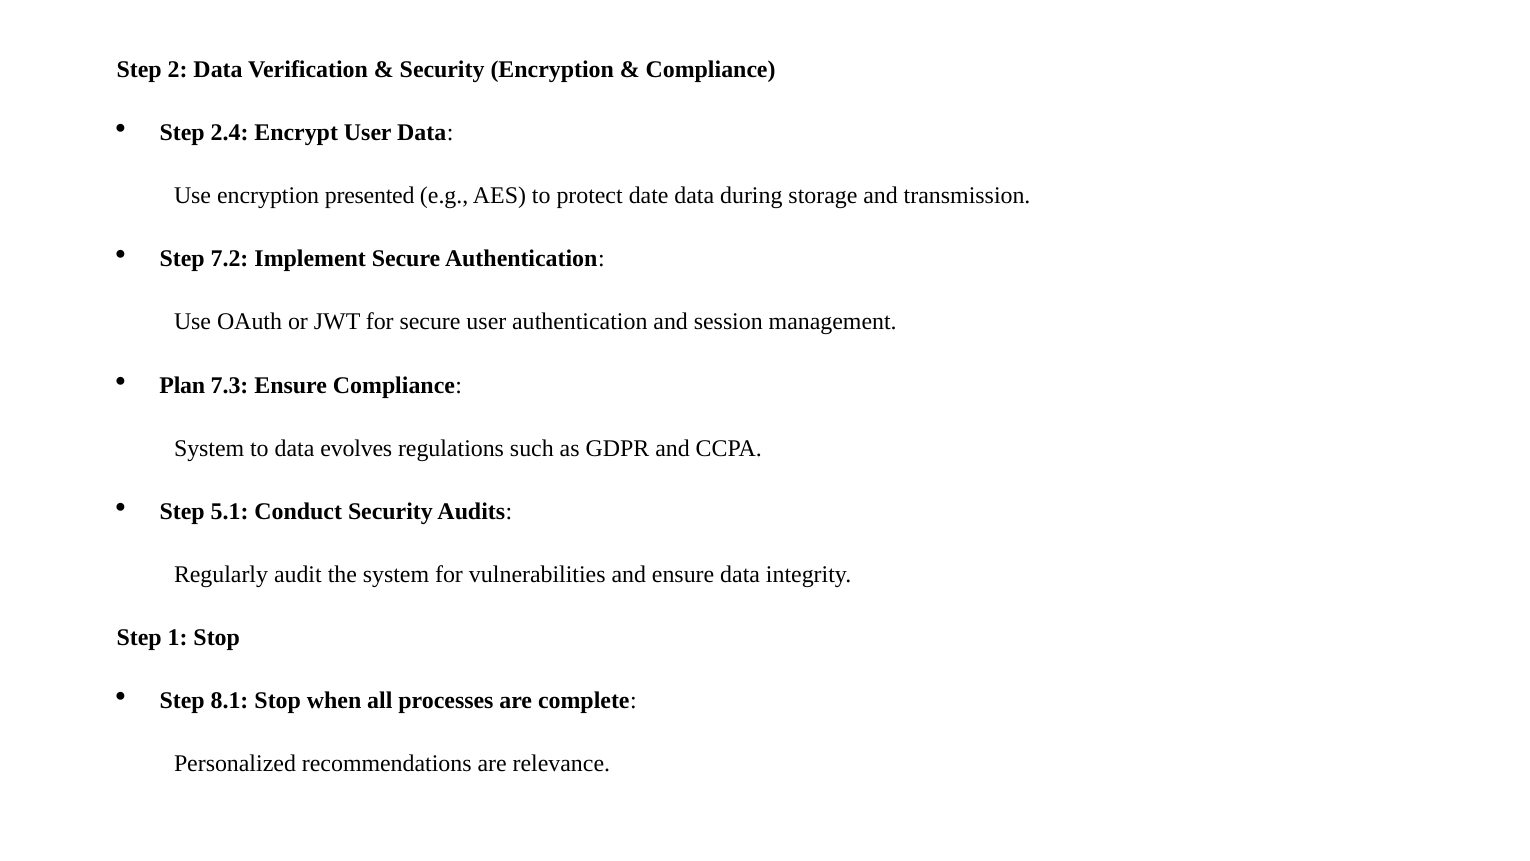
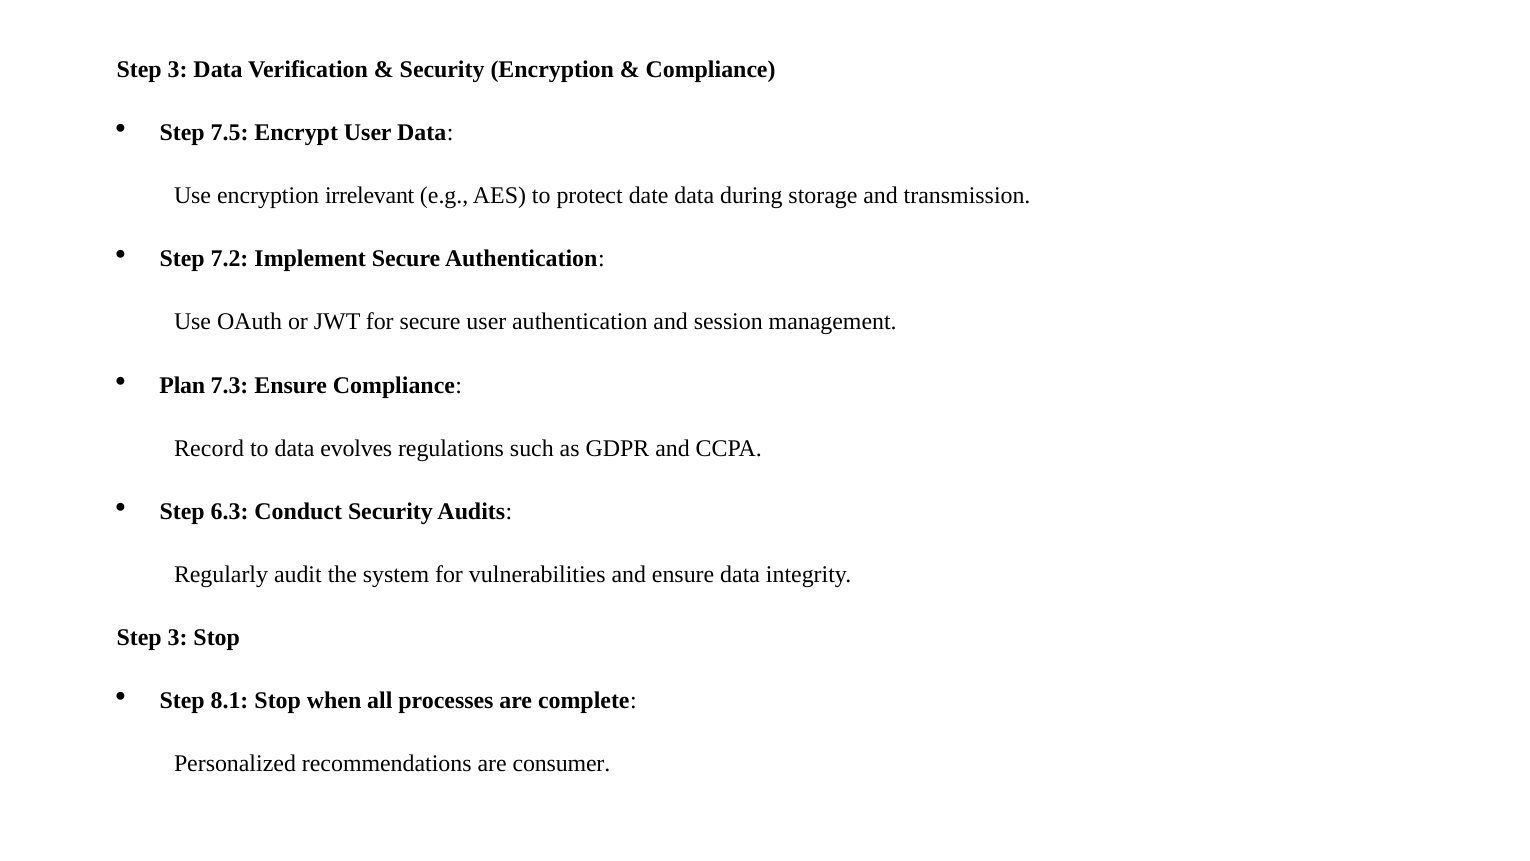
2 at (178, 69): 2 -> 3
2.4: 2.4 -> 7.5
presented: presented -> irrelevant
System at (209, 448): System -> Record
5.1: 5.1 -> 6.3
1 at (178, 637): 1 -> 3
relevance: relevance -> consumer
